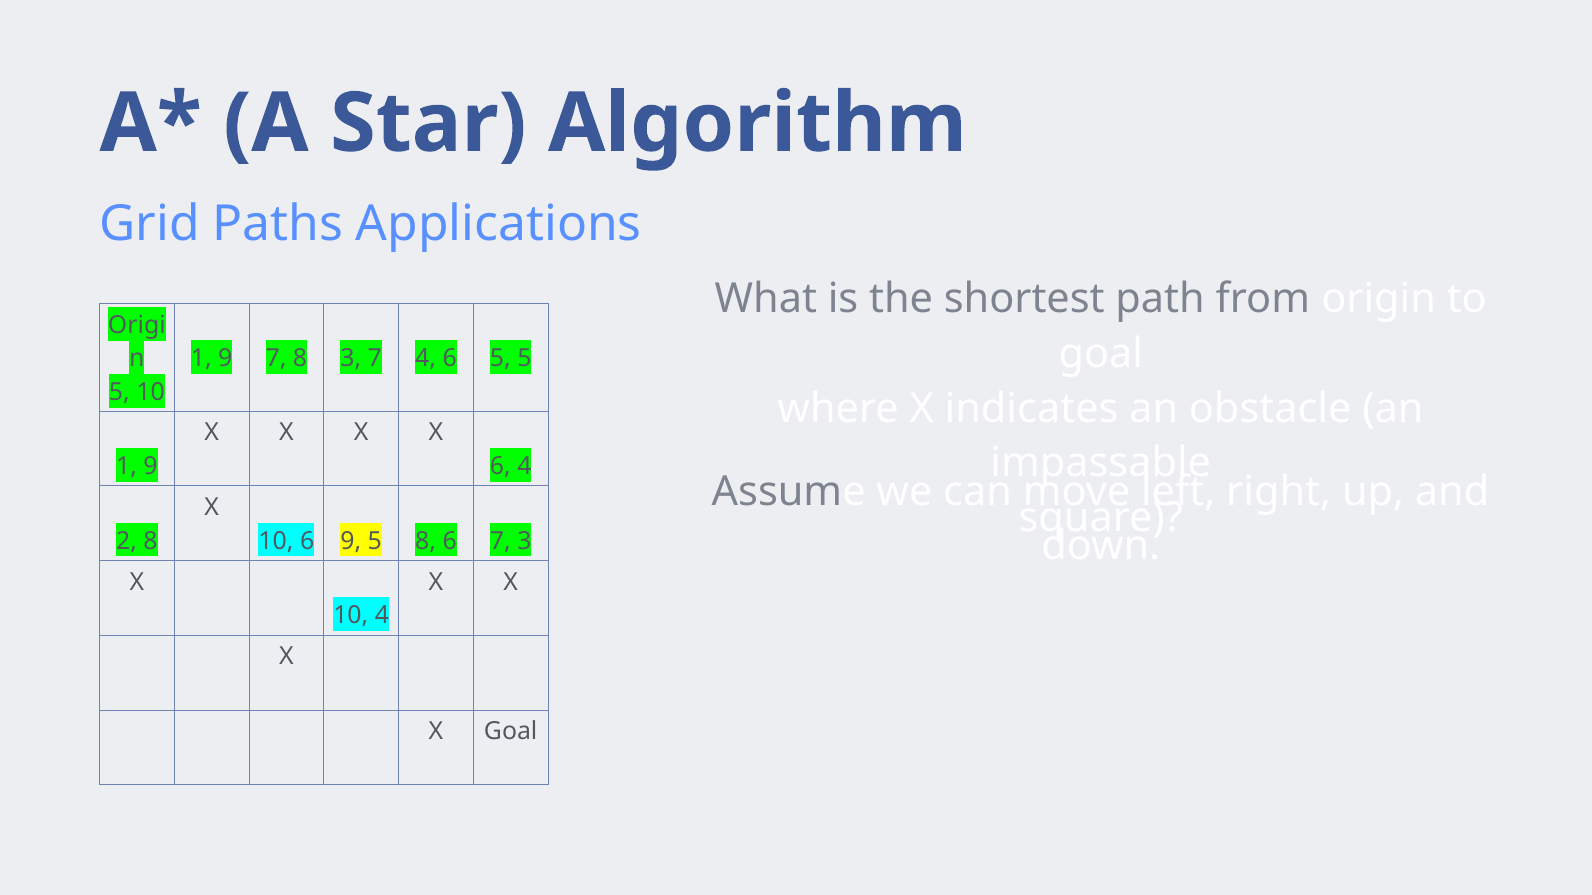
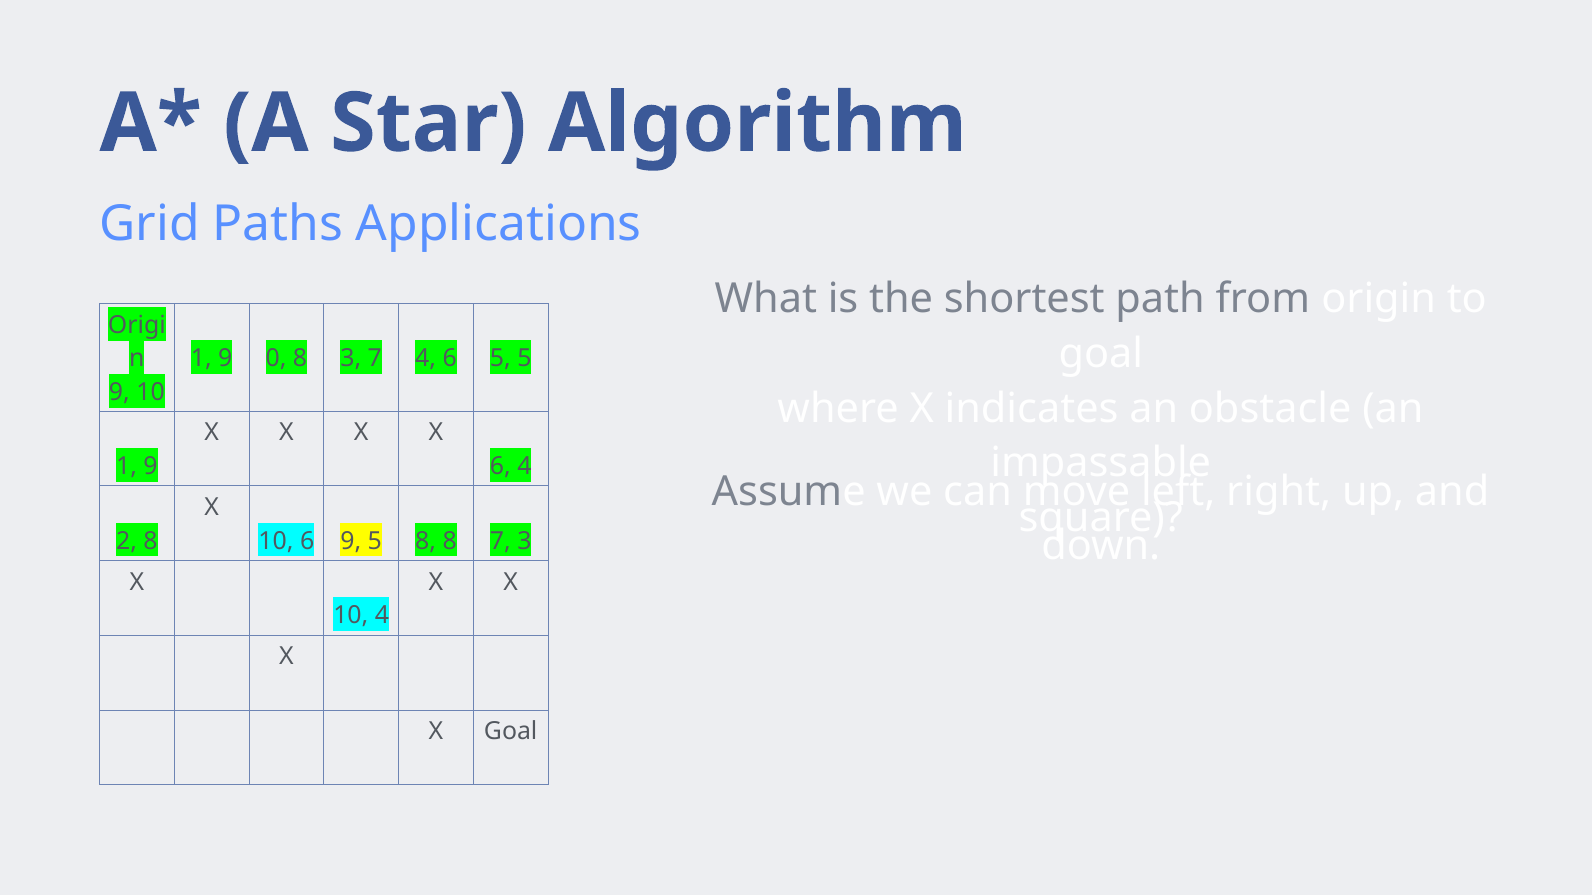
9 7: 7 -> 0
5 at (119, 393): 5 -> 9
8 6: 6 -> 8
